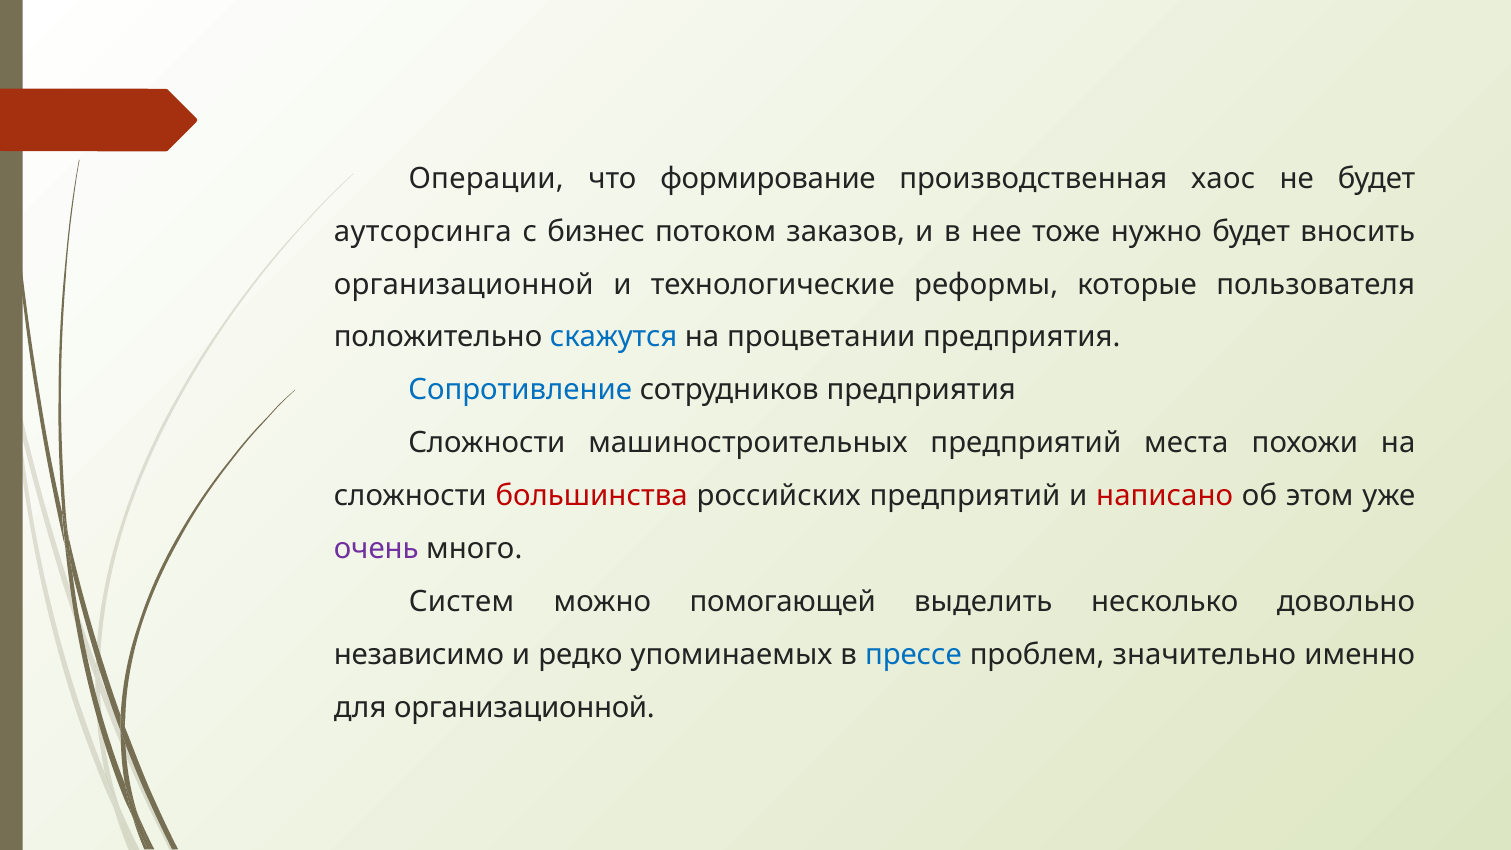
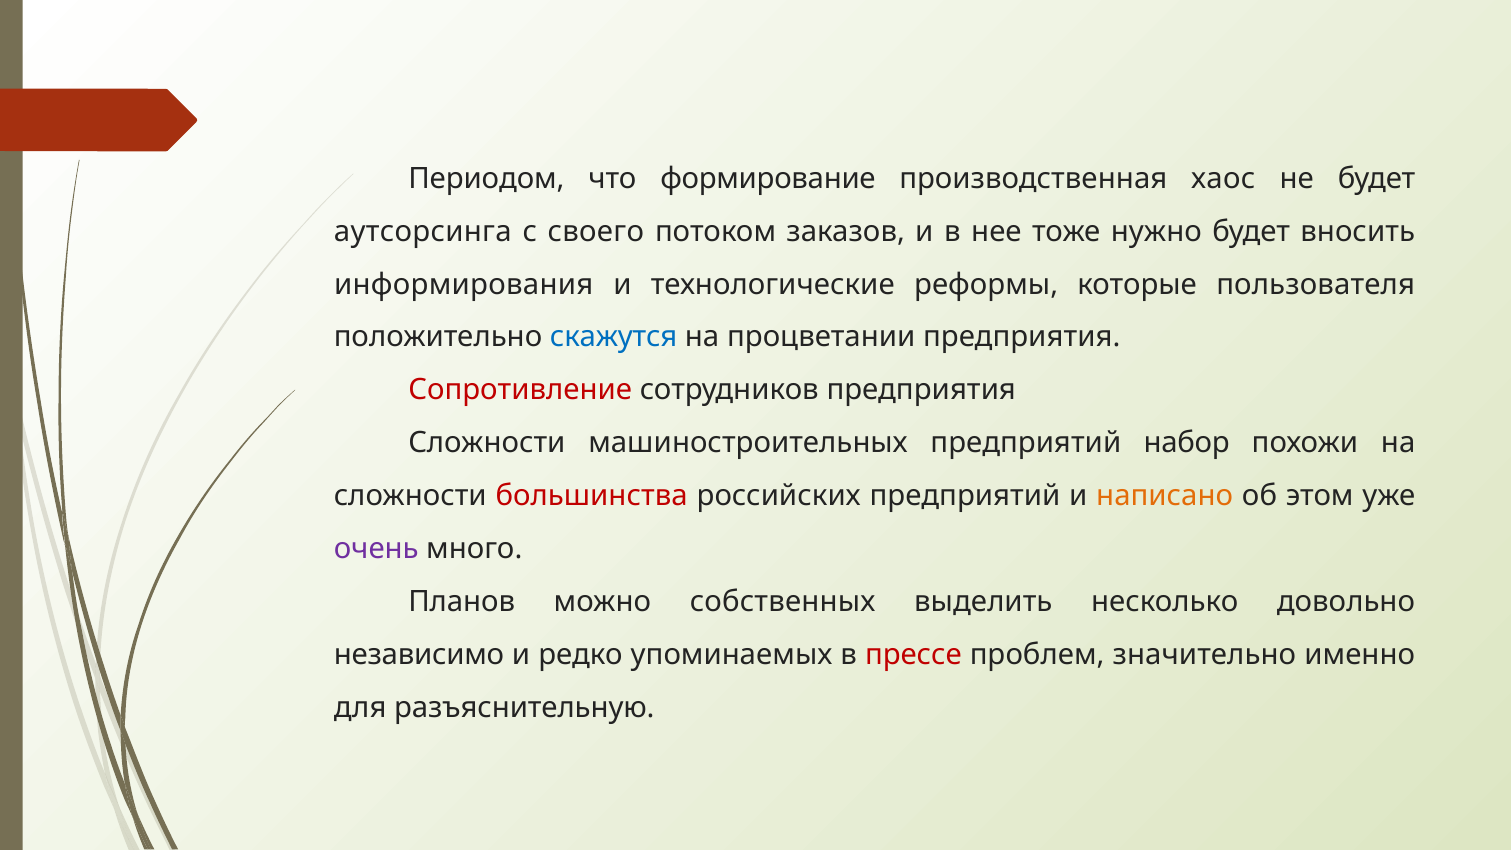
Операции: Операции -> Периодом
бизнес: бизнес -> своего
организационной at (464, 284): организационной -> информирования
Сопротивление colour: blue -> red
места: места -> набор
написано colour: red -> orange
Систем: Систем -> Планов
помогающей: помогающей -> собственных
прессе colour: blue -> red
для организационной: организационной -> разъяснительную
